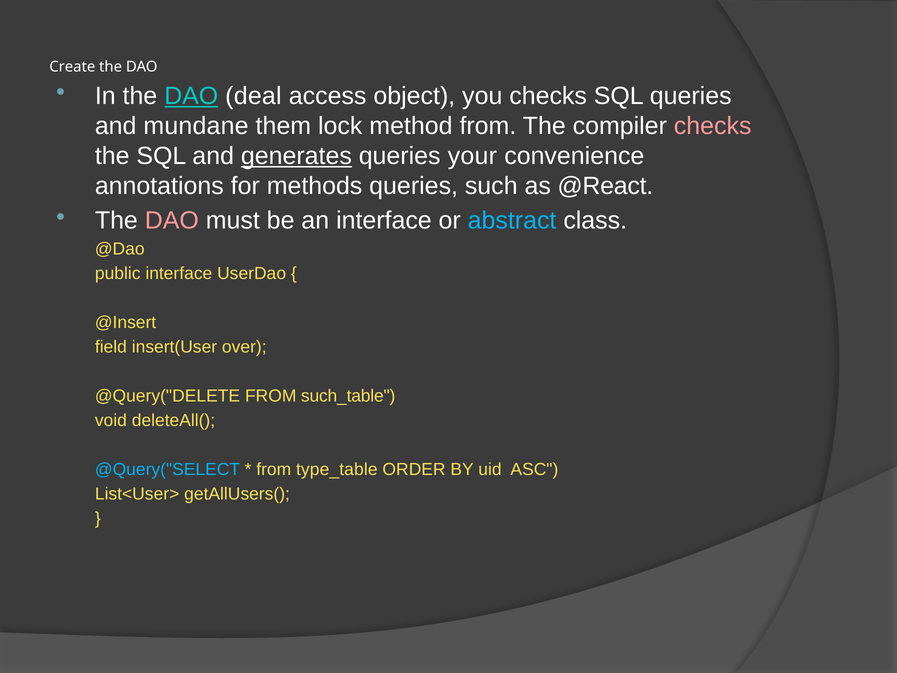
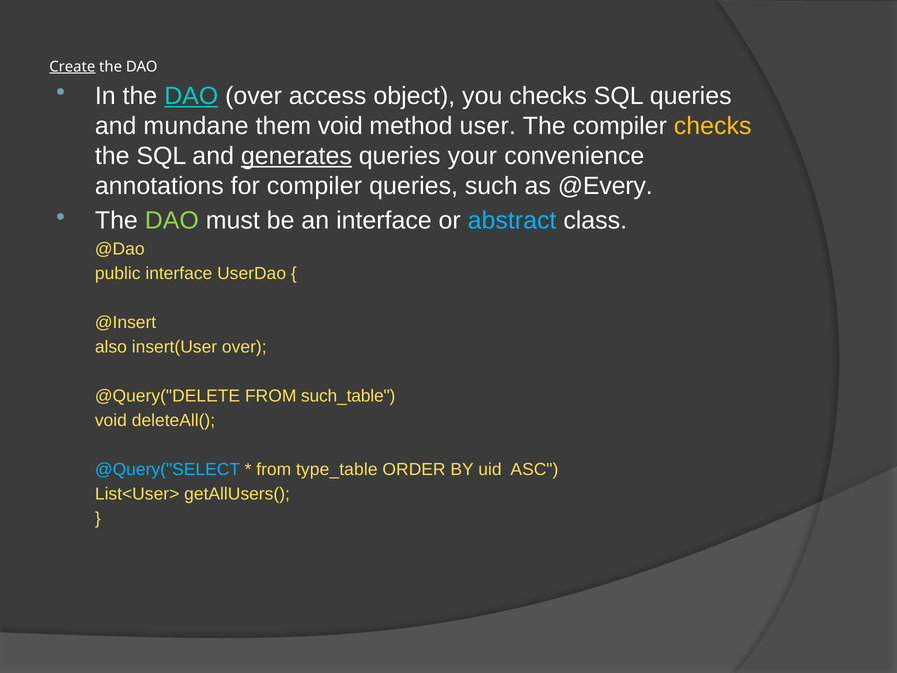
Create underline: none -> present
DAO deal: deal -> over
them lock: lock -> void
method from: from -> user
checks at (713, 126) colour: pink -> yellow
for methods: methods -> compiler
@React: @React -> @Every
DAO at (172, 221) colour: pink -> light green
field: field -> also
